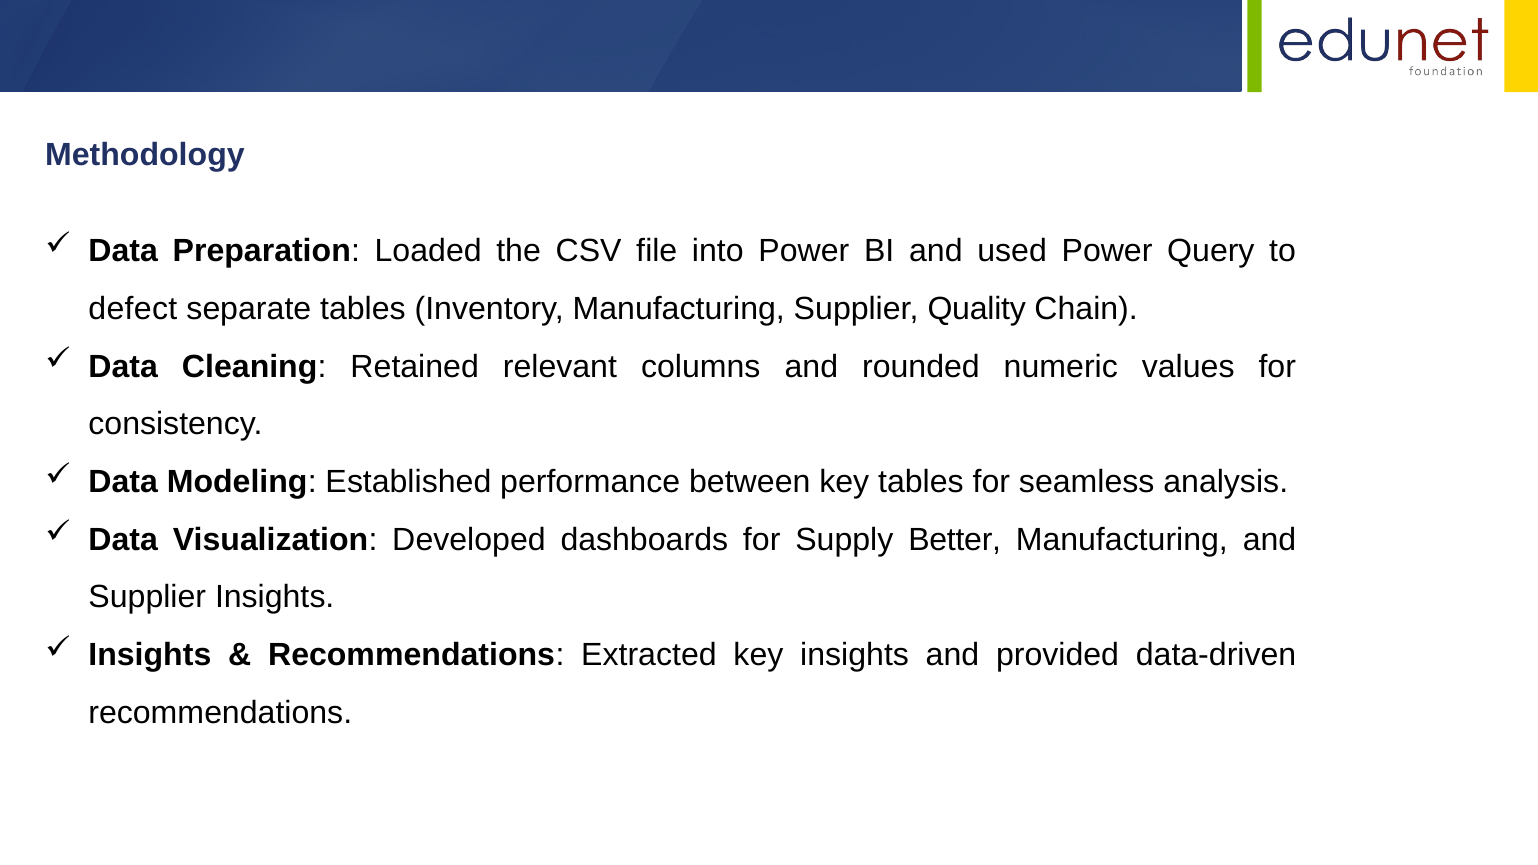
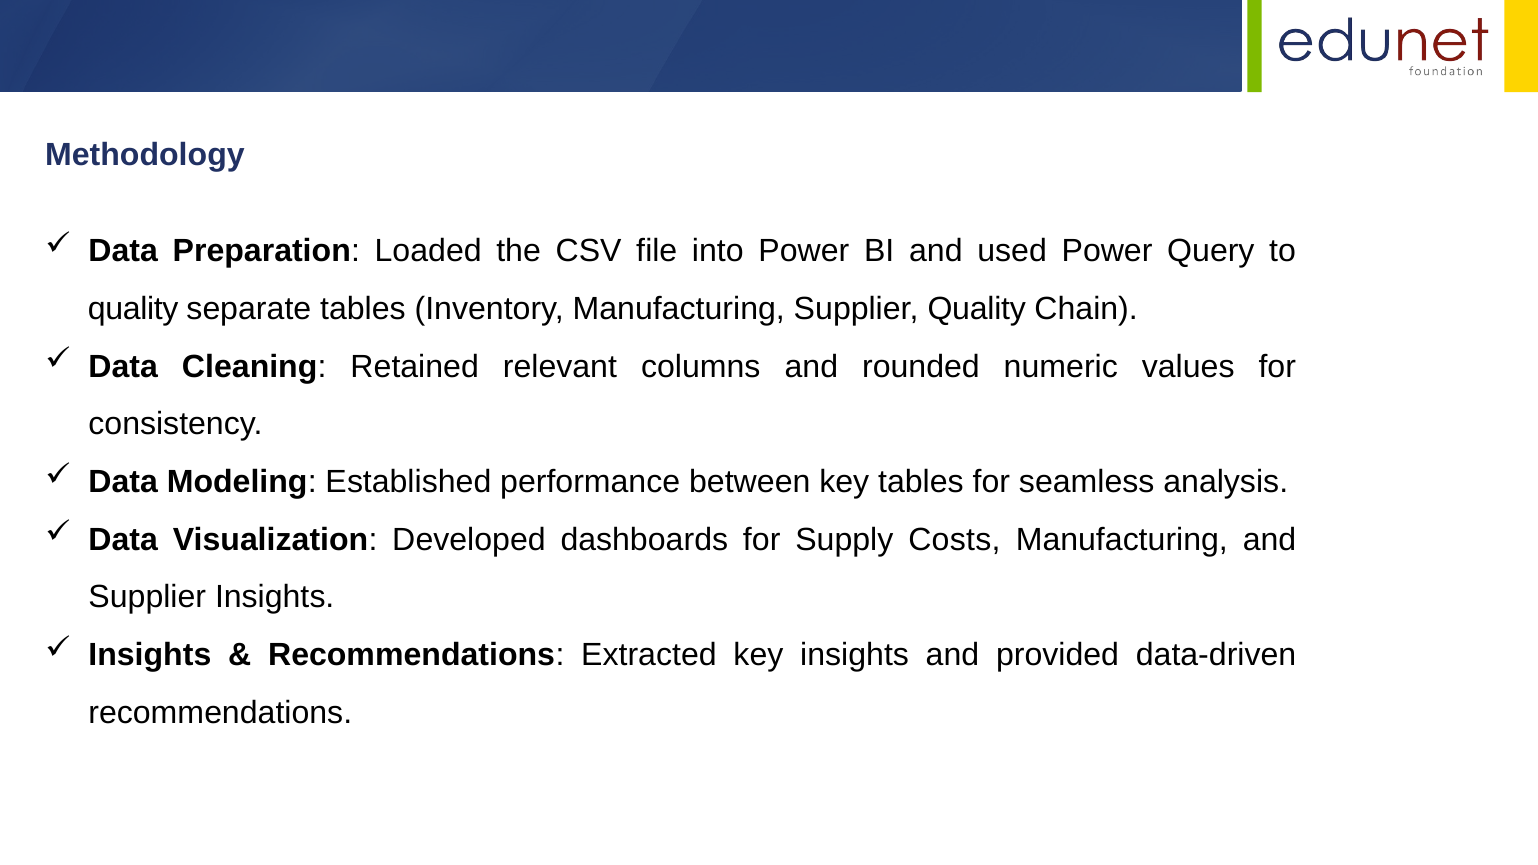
defect at (133, 309): defect -> quality
Better: Better -> Costs
